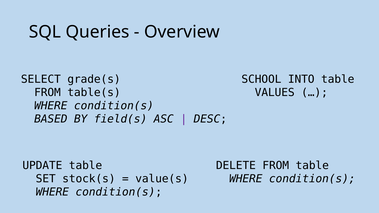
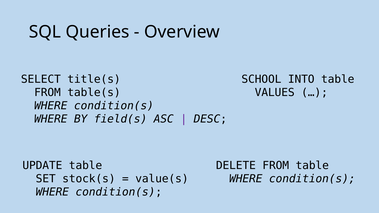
grade(s: grade(s -> title(s
BASED at (51, 119): BASED -> WHERE
